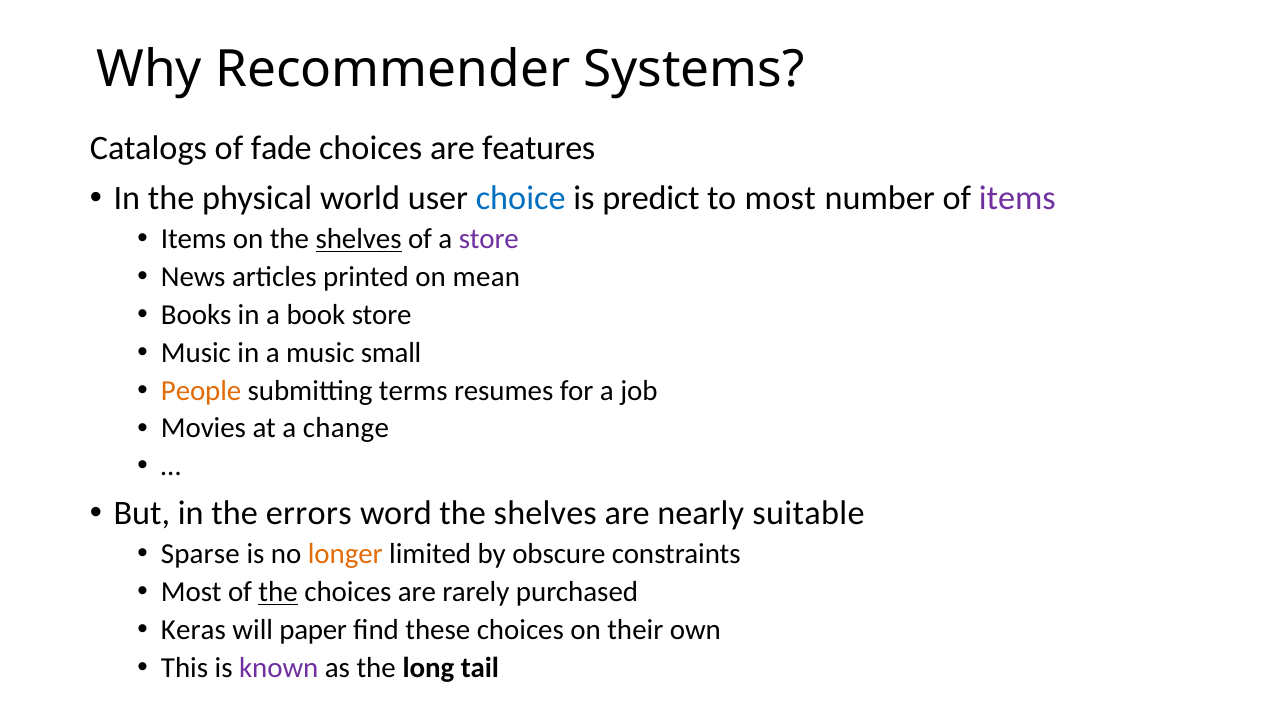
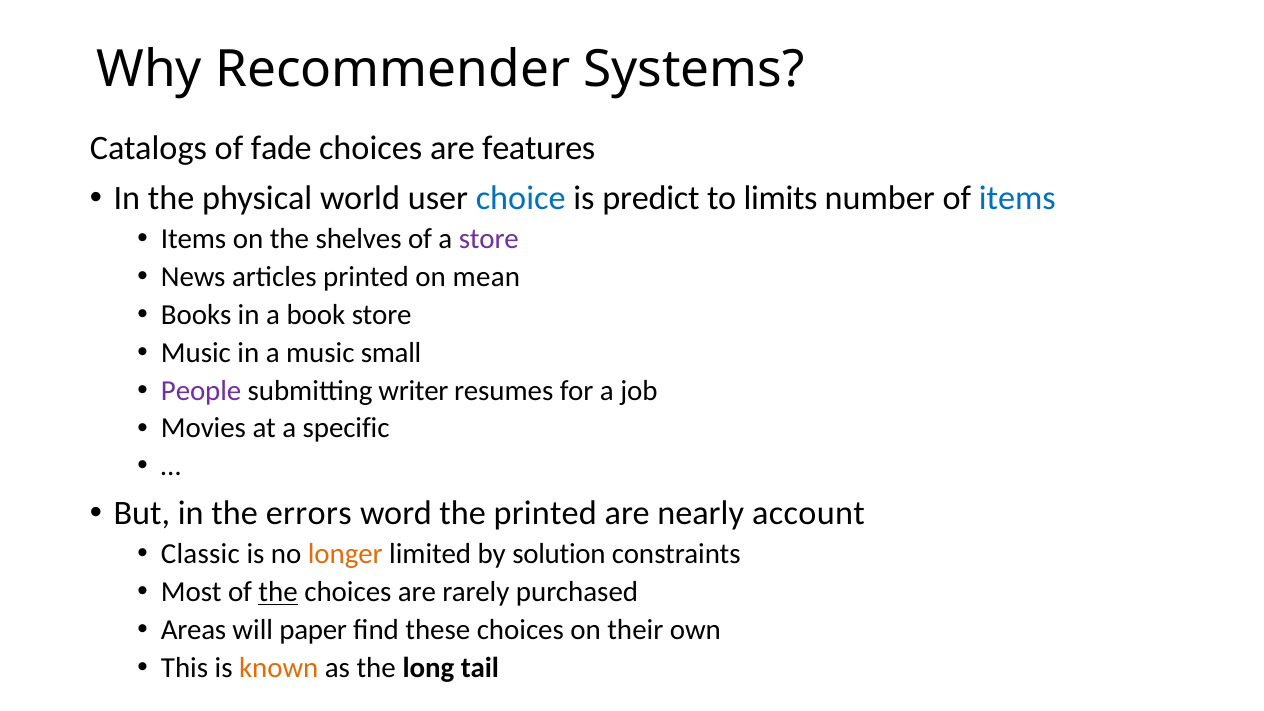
to most: most -> limits
items at (1017, 198) colour: purple -> blue
shelves at (359, 239) underline: present -> none
People colour: orange -> purple
terms: terms -> writer
change: change -> specific
word the shelves: shelves -> printed
suitable: suitable -> account
Sparse: Sparse -> Classic
obscure: obscure -> solution
Keras: Keras -> Areas
known colour: purple -> orange
